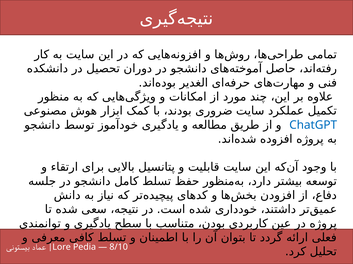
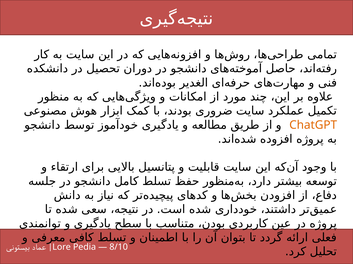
ChatGPT colour: blue -> orange
